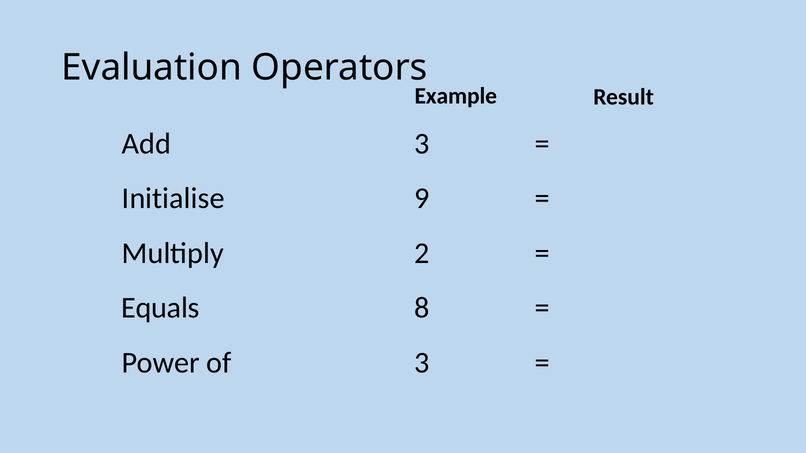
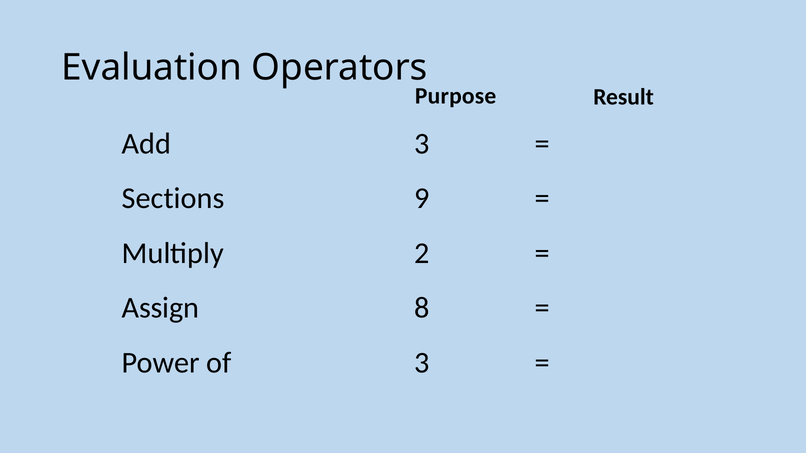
Example: Example -> Purpose
Initialise: Initialise -> Sections
Equals: Equals -> Assign
